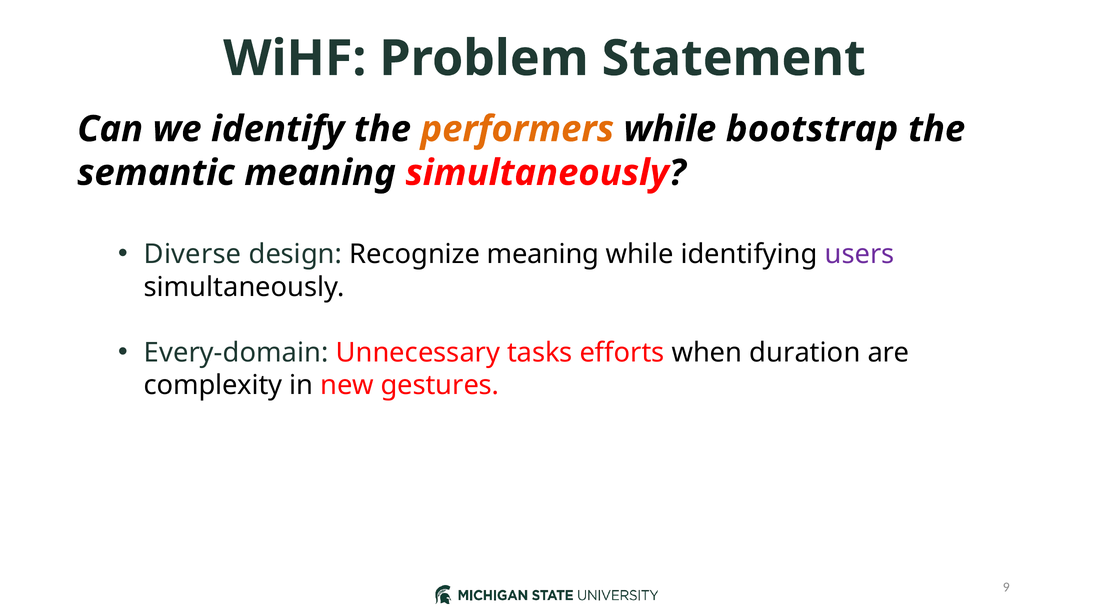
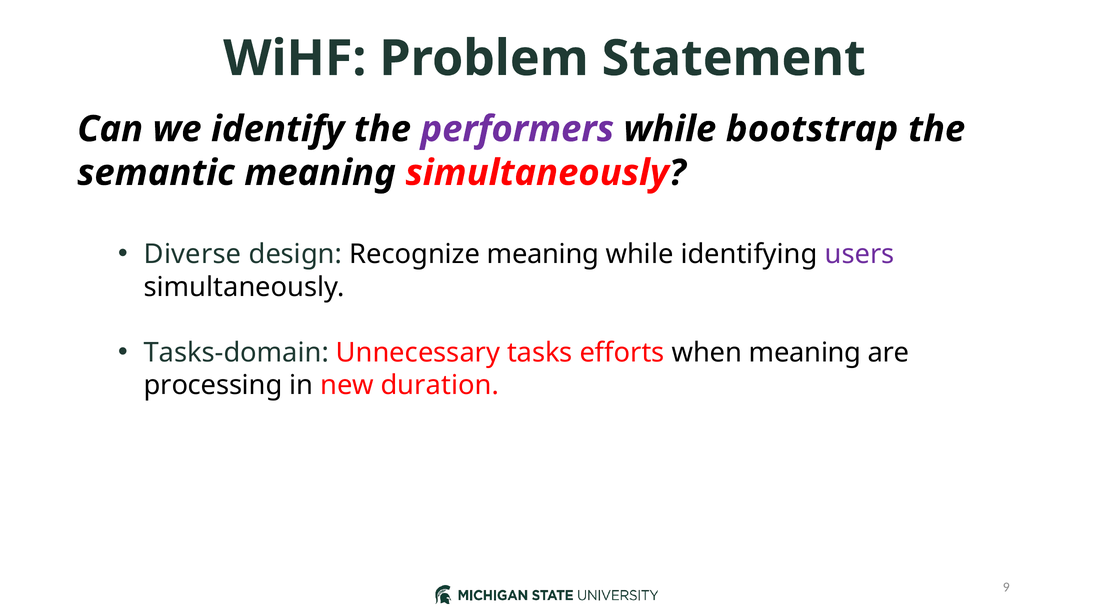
performers colour: orange -> purple
Every-domain: Every-domain -> Tasks-domain
when duration: duration -> meaning
complexity: complexity -> processing
gestures: gestures -> duration
